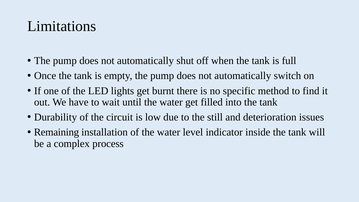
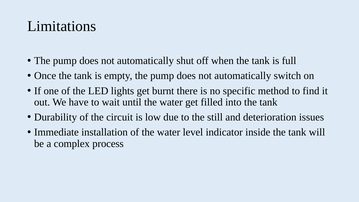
Remaining: Remaining -> Immediate
